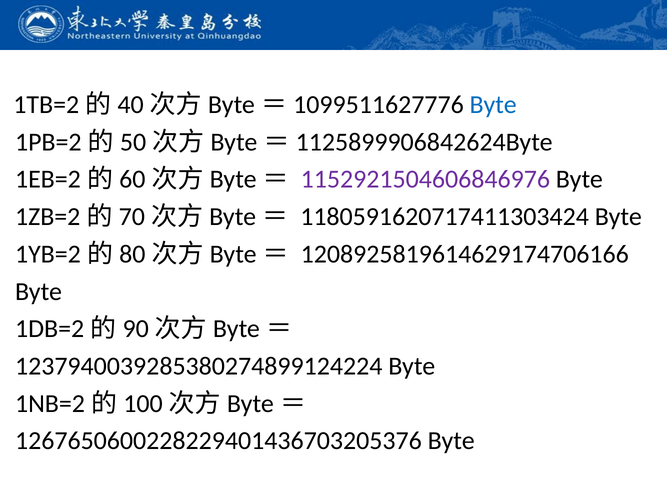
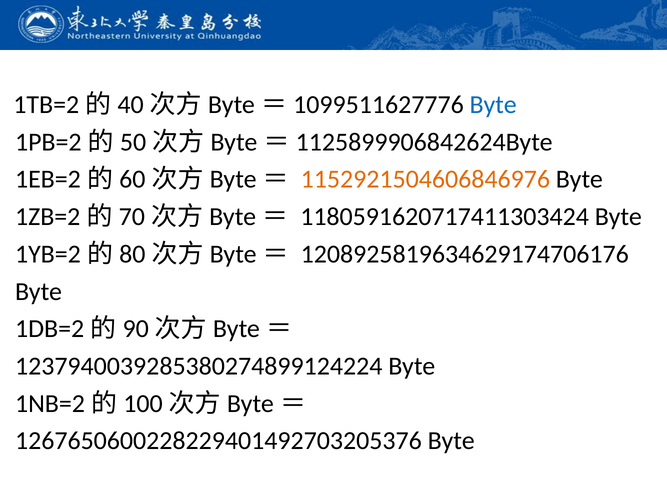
1152921504606846976 colour: purple -> orange
1208925819614629174706166: 1208925819614629174706166 -> 1208925819634629174706176
1267650600228229401436703205376: 1267650600228229401436703205376 -> 1267650600228229401492703205376
